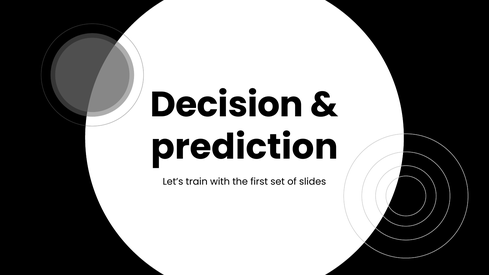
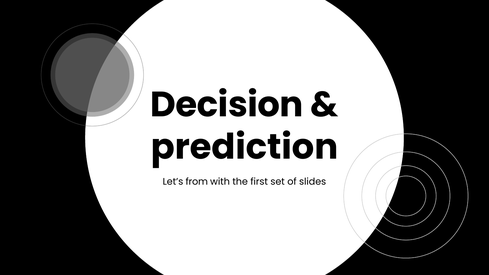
train: train -> from
